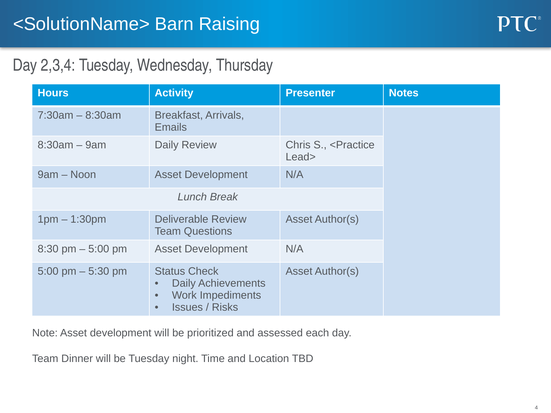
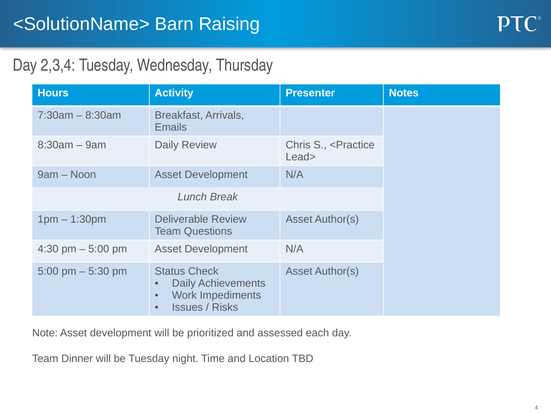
8:30: 8:30 -> 4:30
